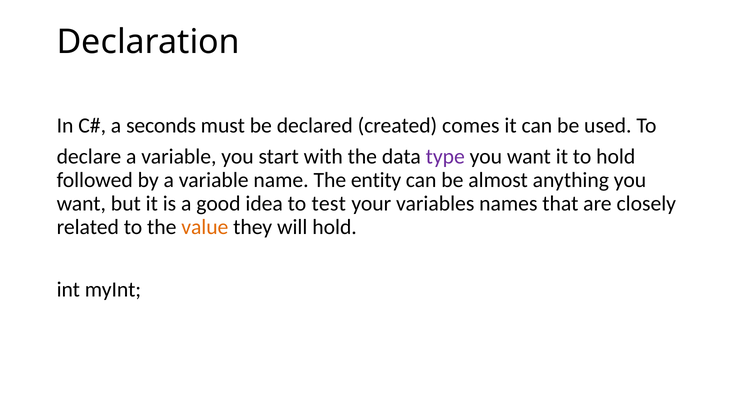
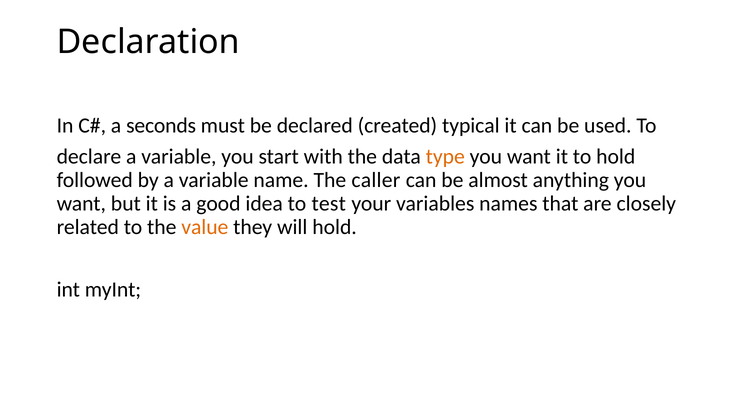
comes: comes -> typical
type colour: purple -> orange
entity: entity -> caller
